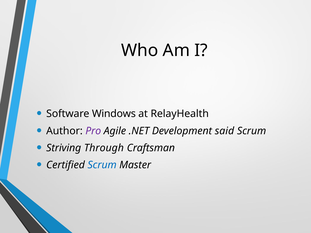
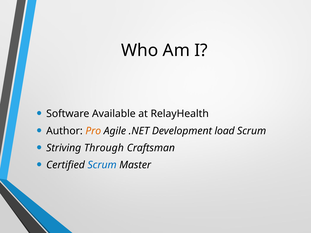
Windows: Windows -> Available
Pro colour: purple -> orange
said: said -> load
